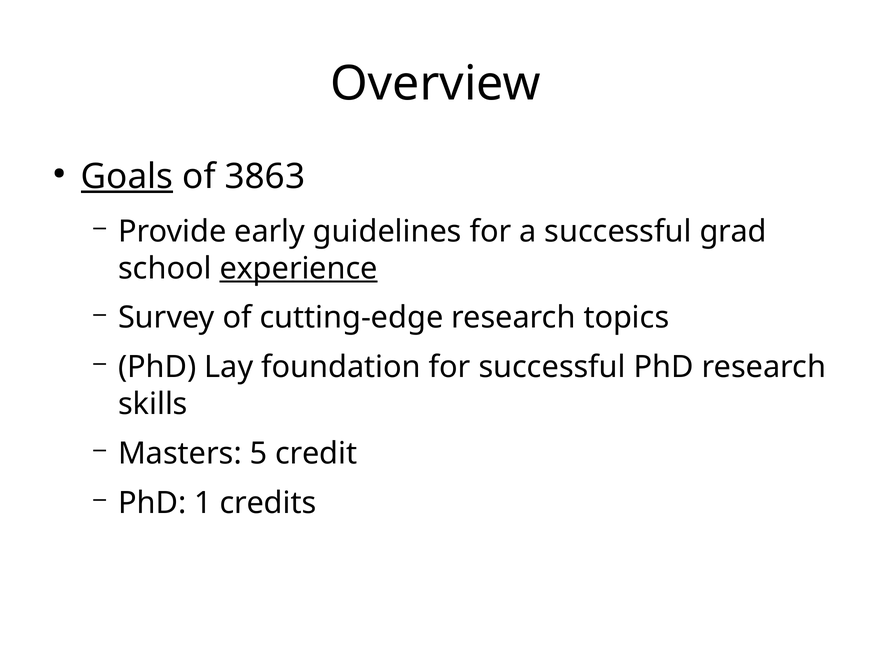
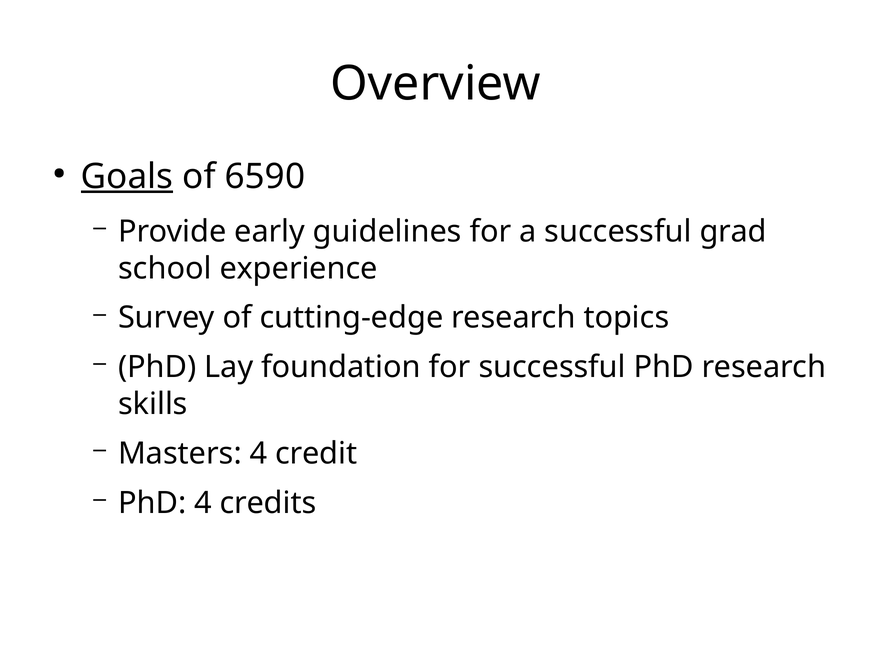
3863: 3863 -> 6590
experience underline: present -> none
Masters 5: 5 -> 4
PhD 1: 1 -> 4
